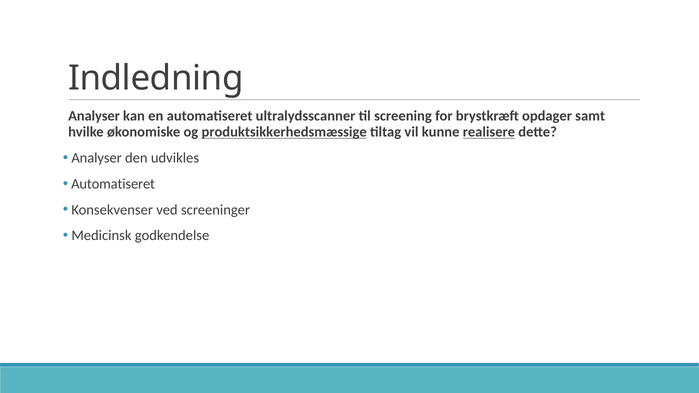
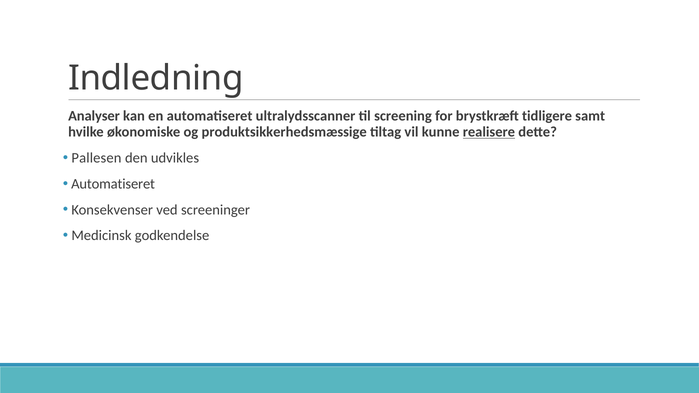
opdager: opdager -> tidligere
produktsikkerhedsmæssige underline: present -> none
Analyser at (97, 158): Analyser -> Pallesen
